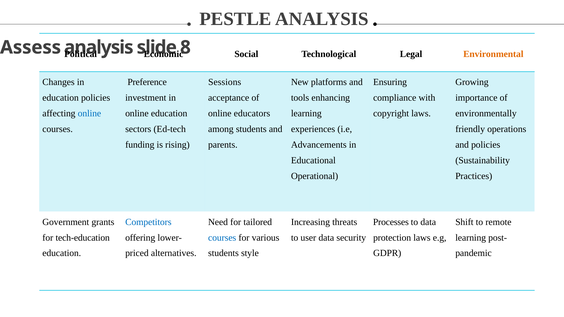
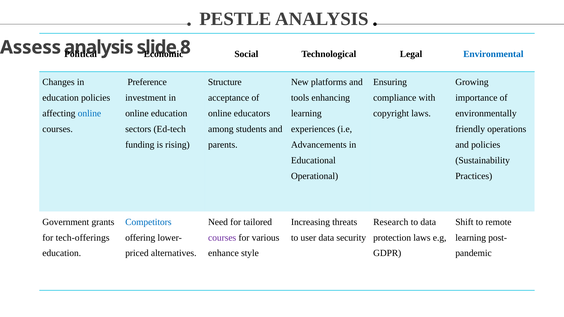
Environmental colour: orange -> blue
Sessions: Sessions -> Structure
Processes: Processes -> Research
tech-education: tech-education -> tech-offerings
courses at (222, 238) colour: blue -> purple
students at (223, 253): students -> enhance
